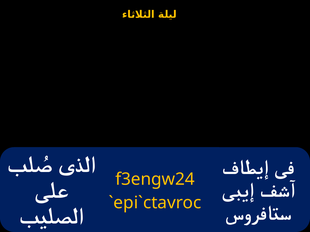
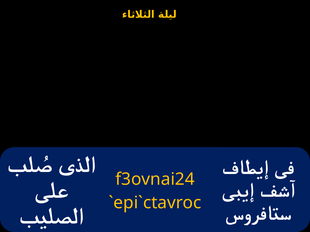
f3engw24: f3engw24 -> f3ovnai24
